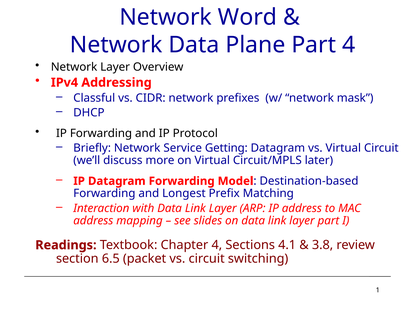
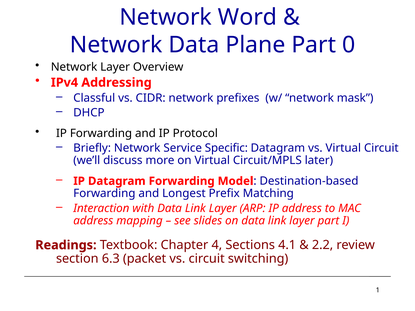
Part 4: 4 -> 0
Getting: Getting -> Specific
3.8: 3.8 -> 2.2
6.5: 6.5 -> 6.3
